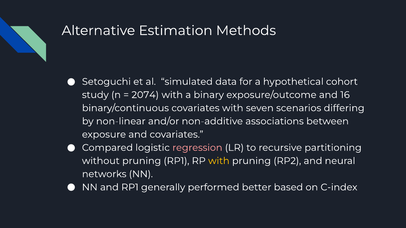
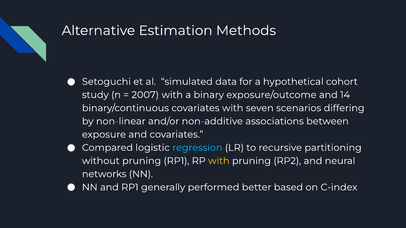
2074: 2074 -> 2007
16: 16 -> 14
regression colour: pink -> light blue
